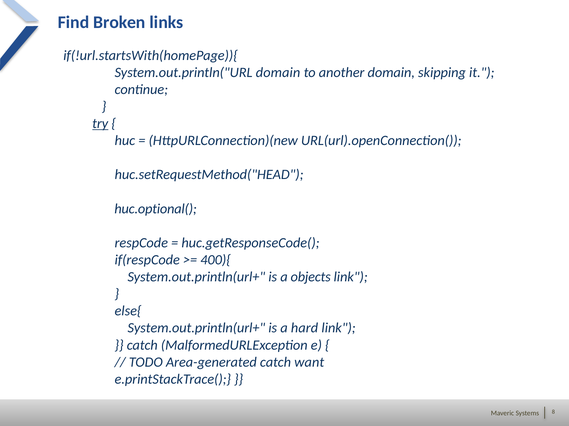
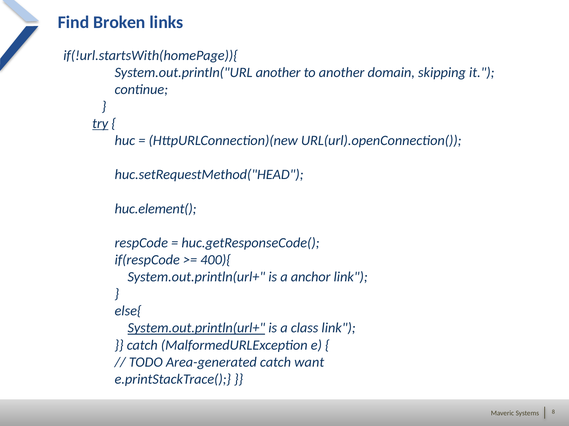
System.out.println("URL domain: domain -> another
huc.optional(: huc.optional( -> huc.element(
objects: objects -> anchor
System.out.println(url+ at (196, 329) underline: none -> present
hard: hard -> class
